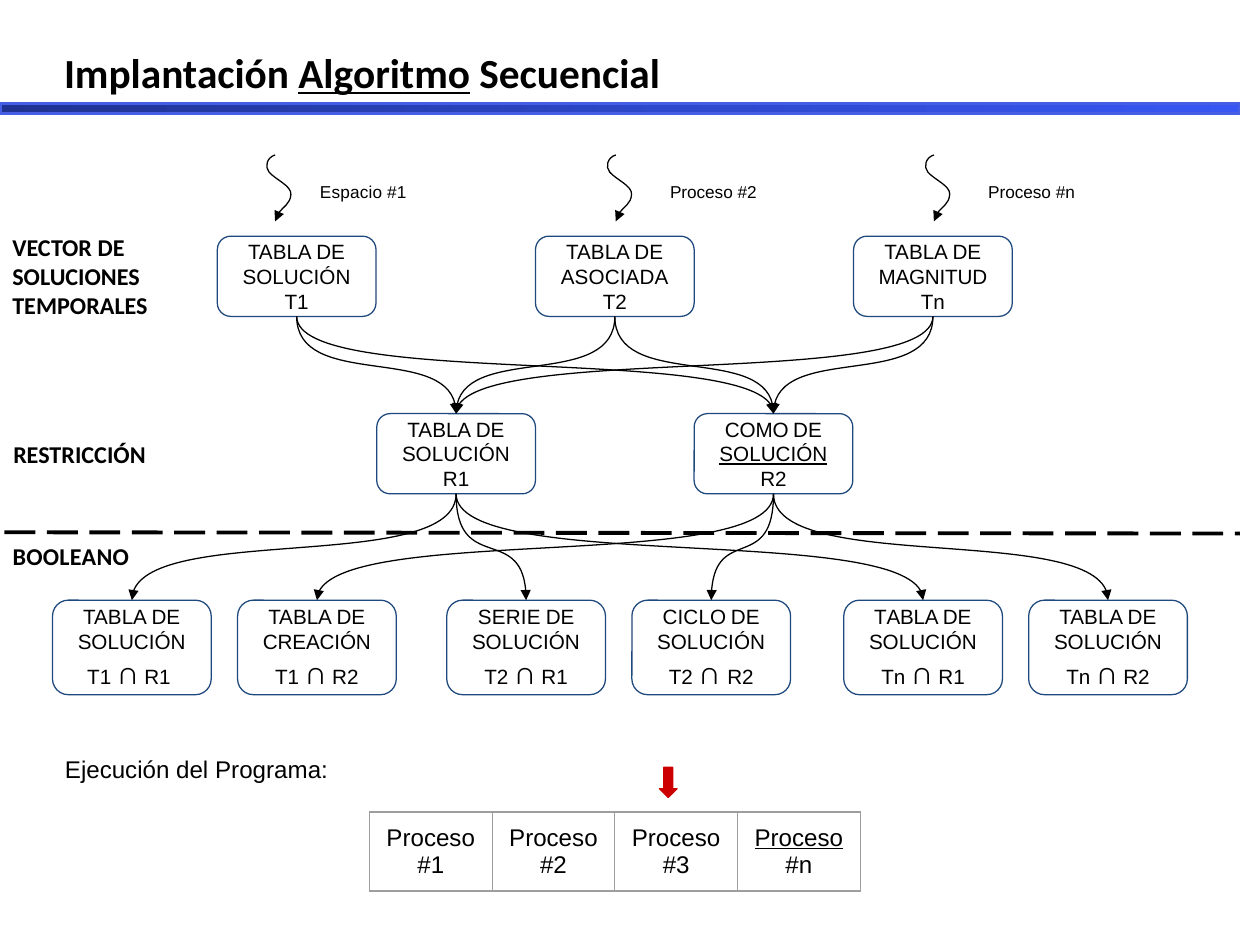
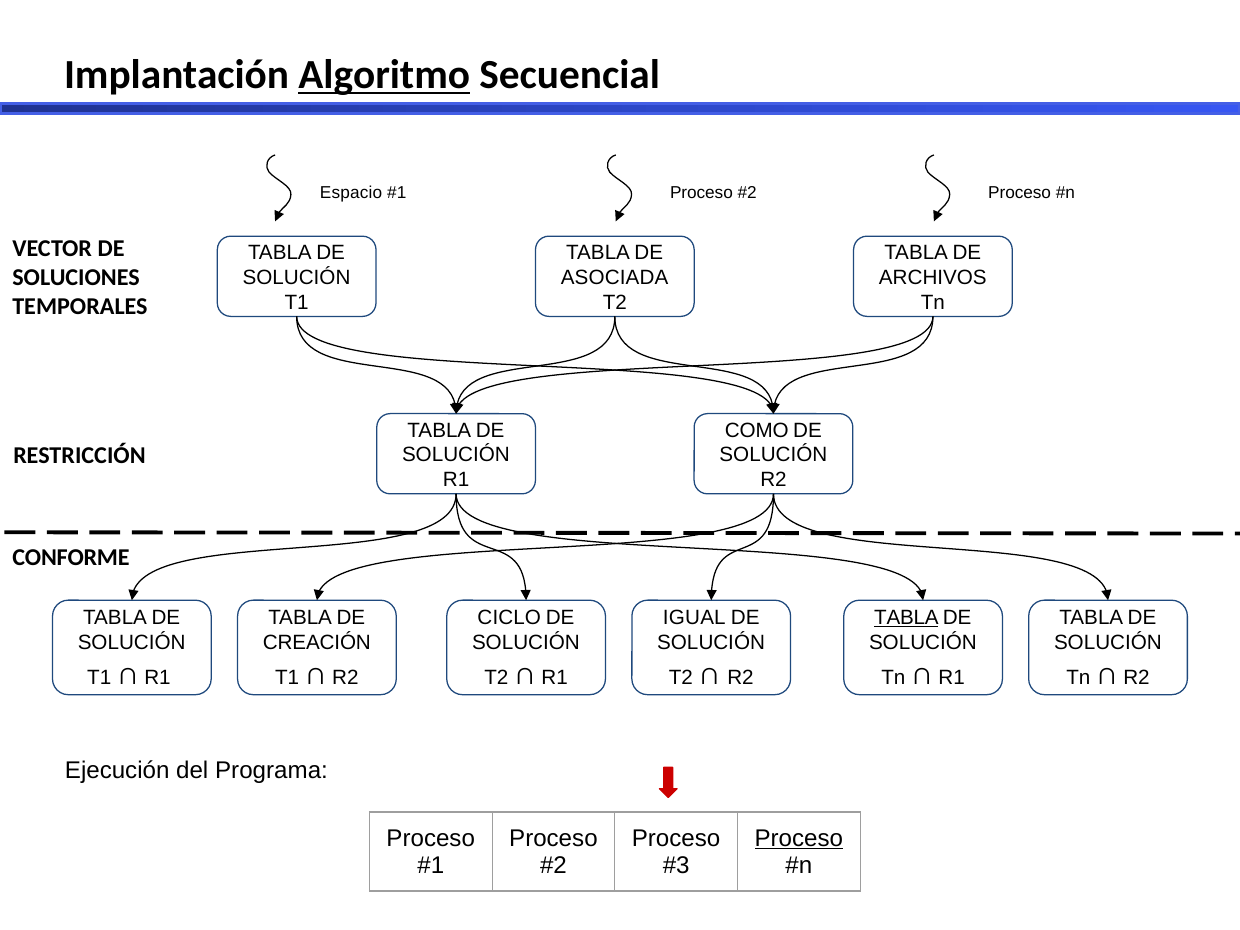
MAGNITUD: MAGNITUD -> ARCHIVOS
SOLUCIÓN at (773, 455) underline: present -> none
BOOLEANO: BOOLEANO -> CONFORME
SERIE: SERIE -> CICLO
CICLO: CICLO -> IGUAL
TABLA at (906, 618) underline: none -> present
